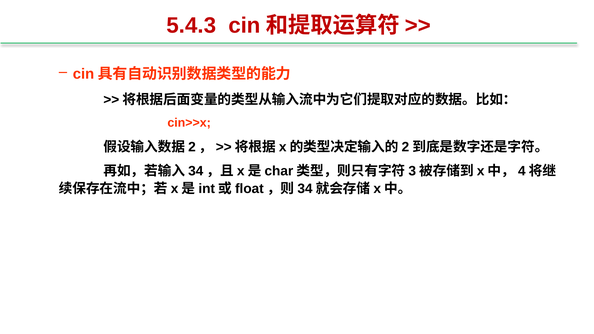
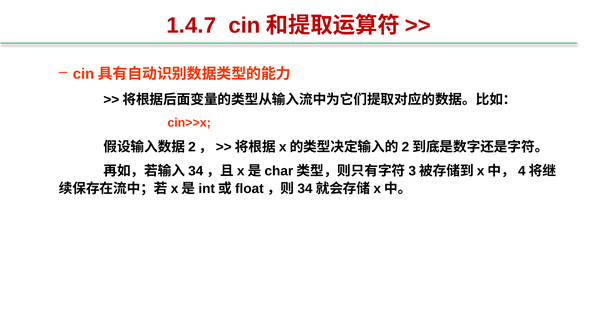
5.4.3: 5.4.3 -> 1.4.7
